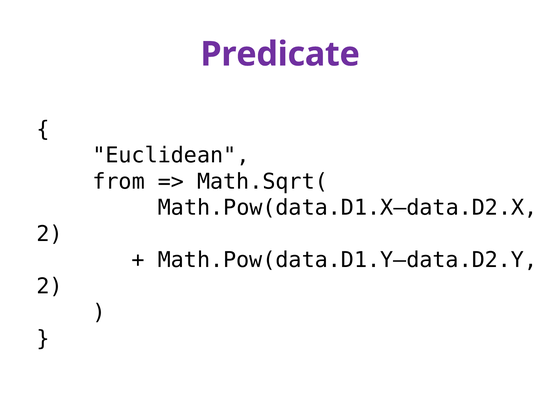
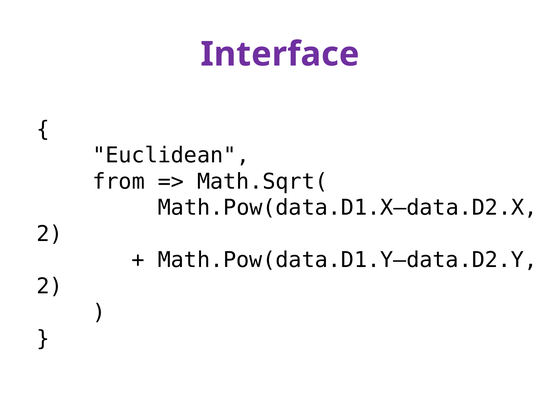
Predicate: Predicate -> Interface
